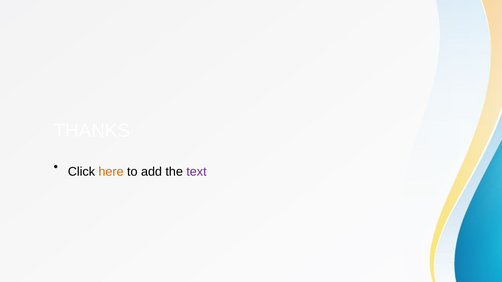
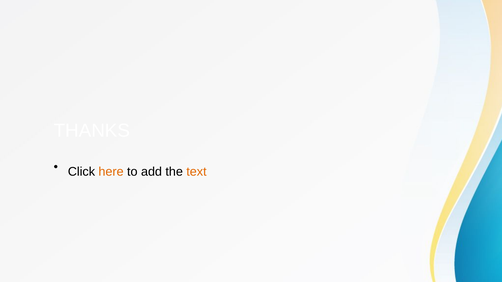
text colour: purple -> orange
